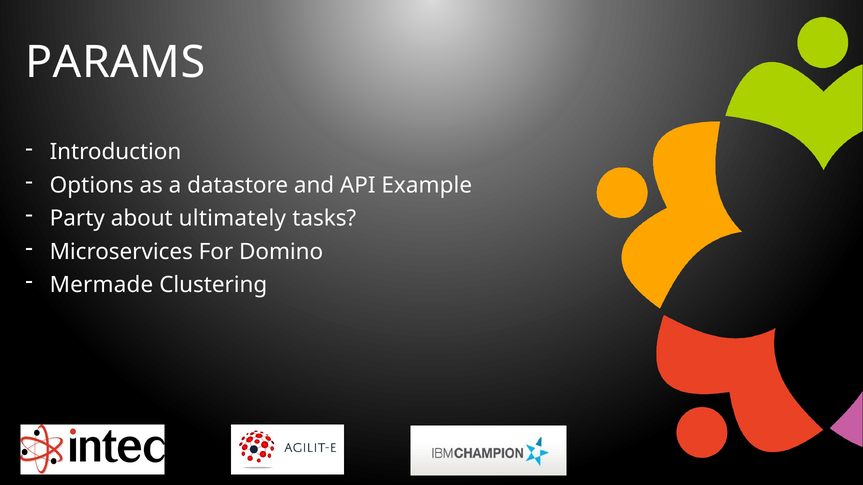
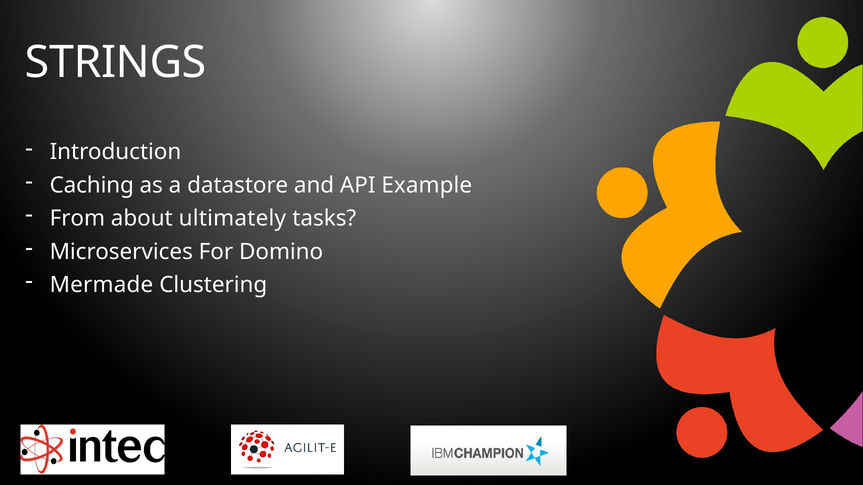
PARAMS: PARAMS -> STRINGS
Options: Options -> Caching
Party: Party -> From
